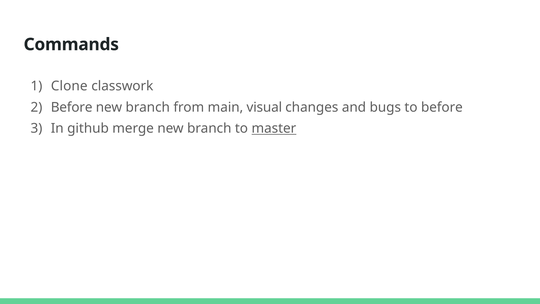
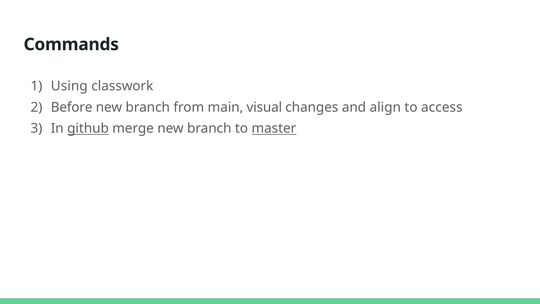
Clone: Clone -> Using
bugs: bugs -> align
to before: before -> access
github underline: none -> present
